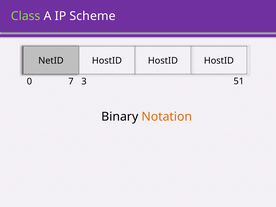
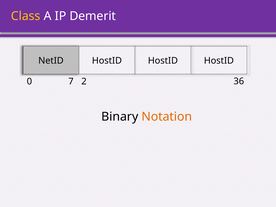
Class colour: light green -> yellow
Scheme: Scheme -> Demerit
3: 3 -> 2
51: 51 -> 36
